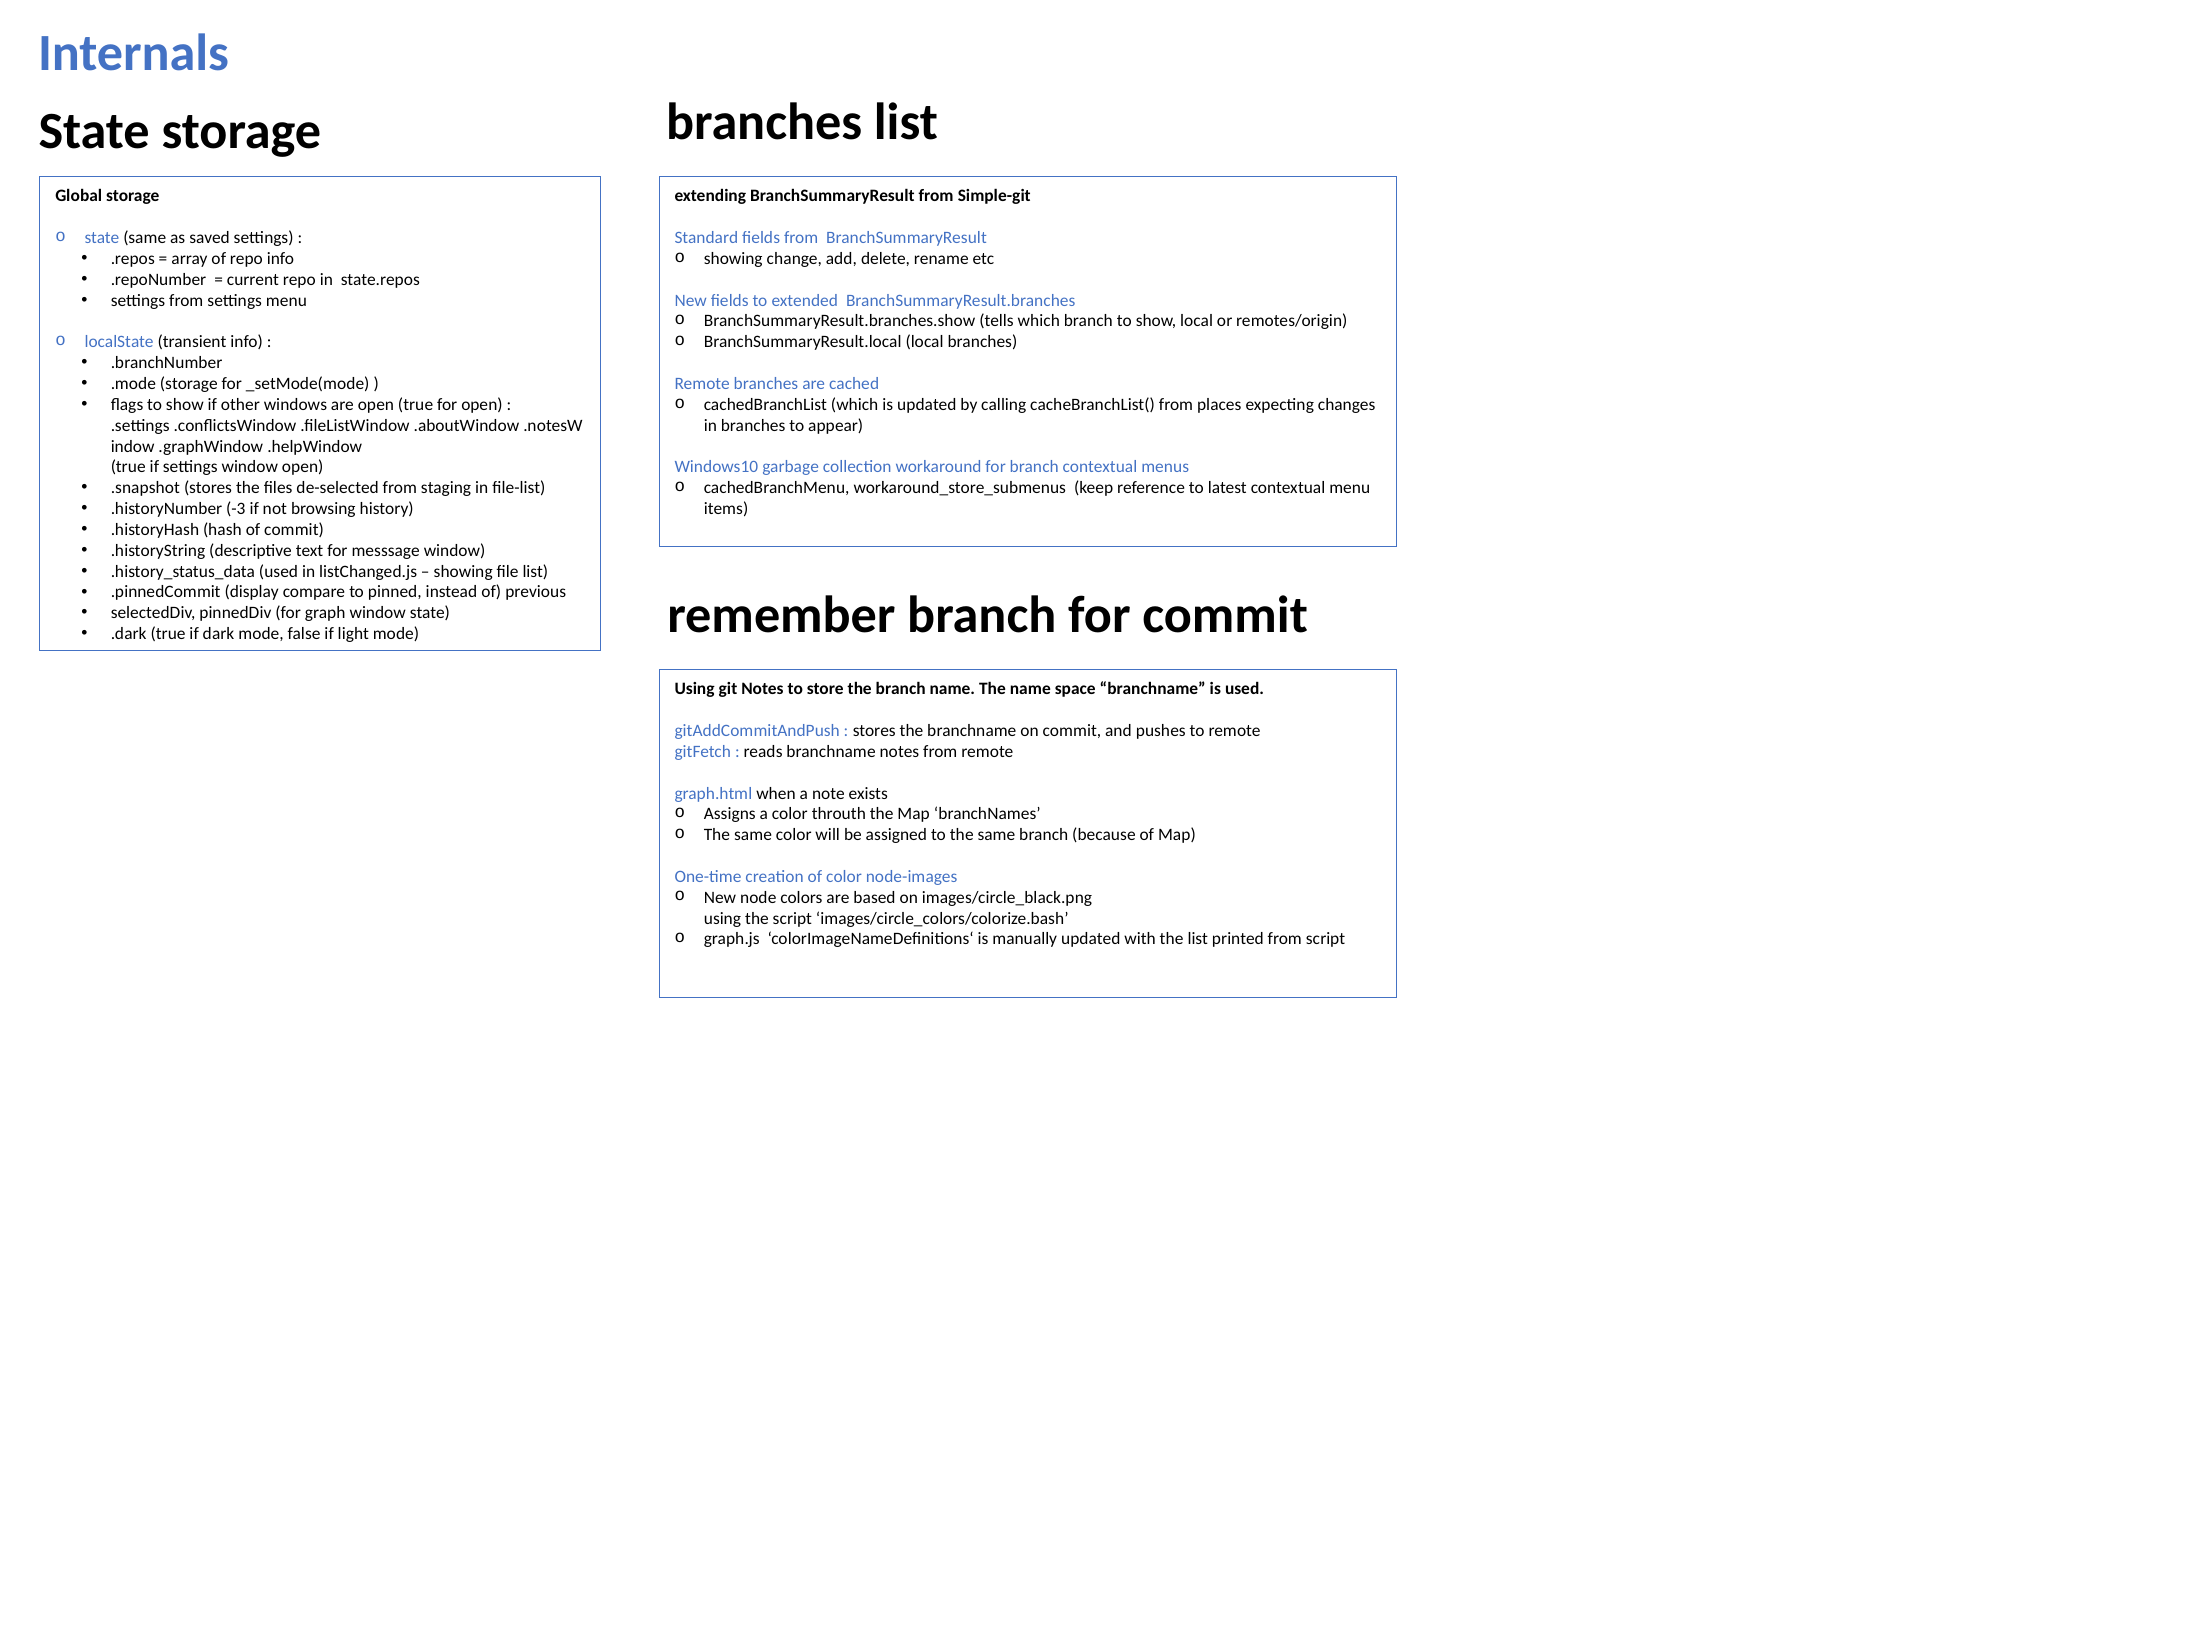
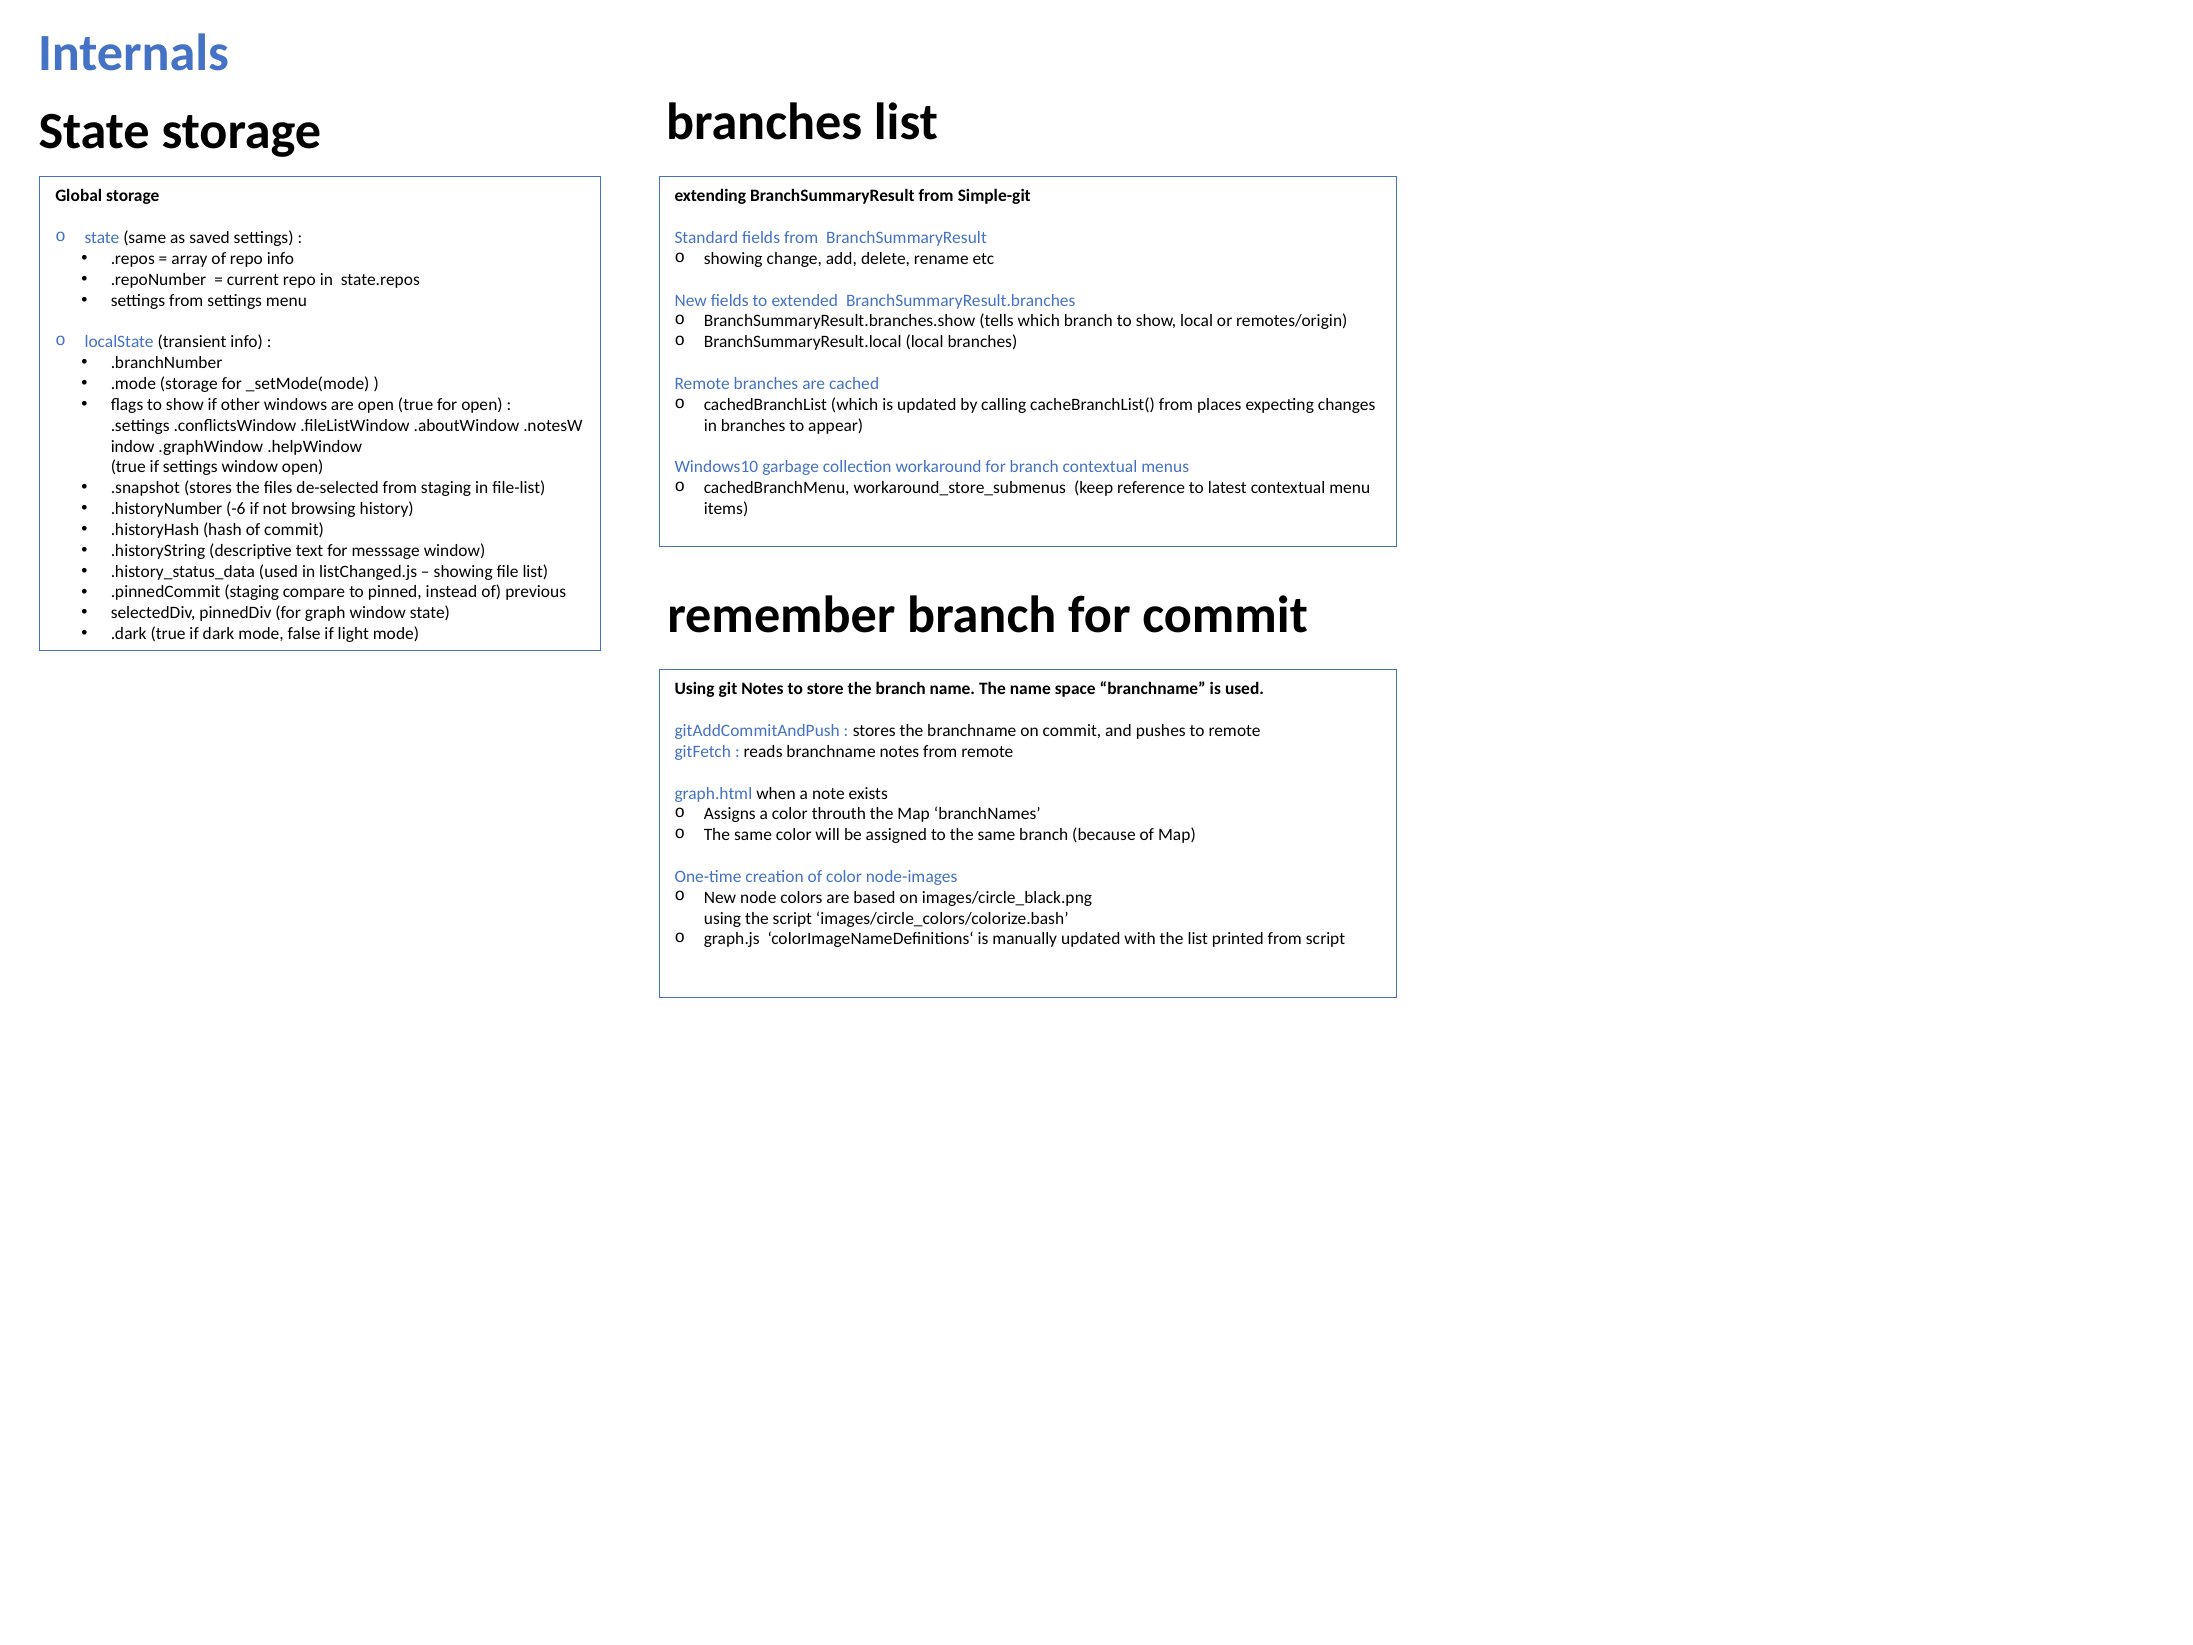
-3: -3 -> -6
.pinnedCommit display: display -> staging
